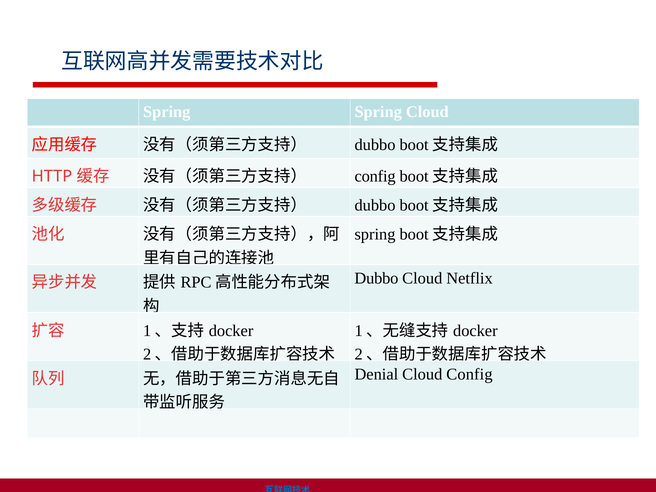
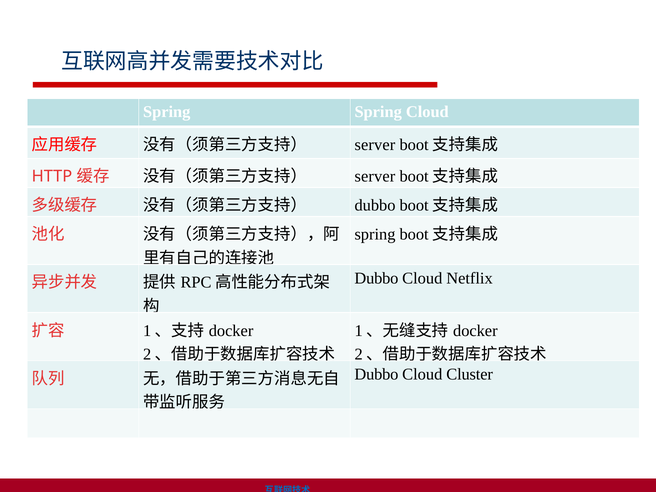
dubbo at (375, 145): dubbo -> server
config at (375, 177): config -> server
Denial at (376, 374): Denial -> Dubbo
Cloud Config: Config -> Cluster
